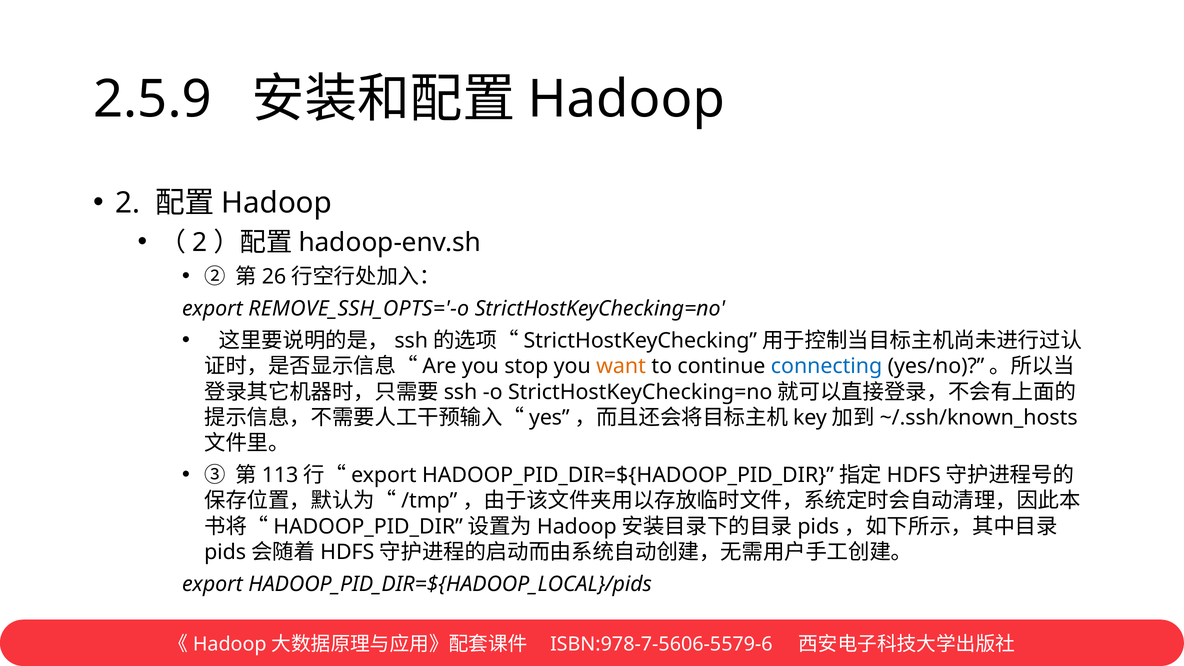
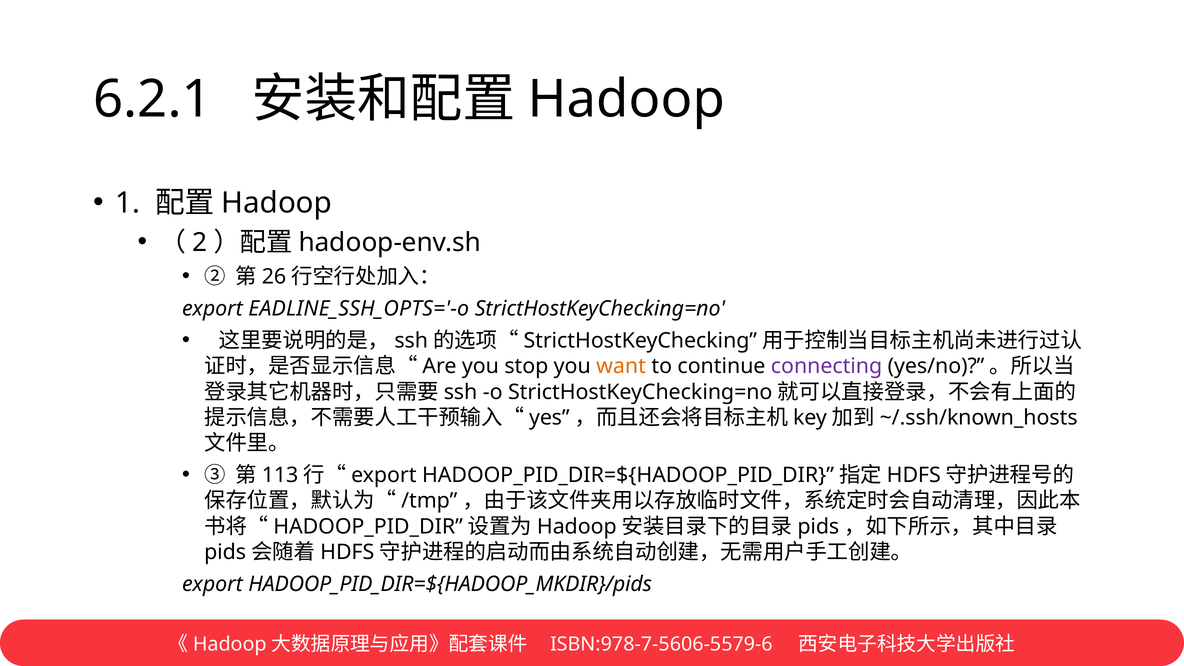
2.5.9: 2.5.9 -> 6.2.1
2: 2 -> 1
REMOVE_SSH_OPTS='-o: REMOVE_SSH_OPTS='-o -> EADLINE_SSH_OPTS='-o
connecting colour: blue -> purple
HADOOP_PID_DIR=${HADOOP_LOCAL}/pids: HADOOP_PID_DIR=${HADOOP_LOCAL}/pids -> HADOOP_PID_DIR=${HADOOP_MKDIR}/pids
